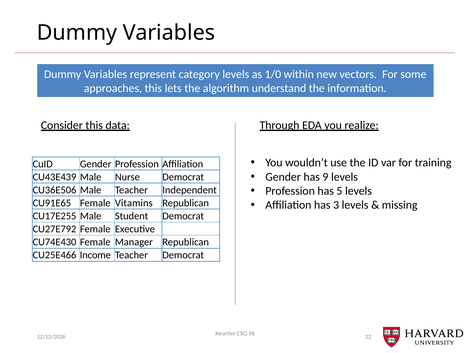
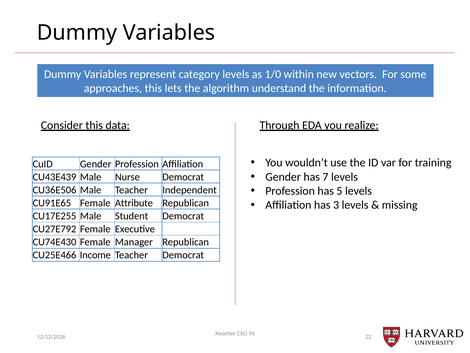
9: 9 -> 7
Vitamins: Vitamins -> Attribute
